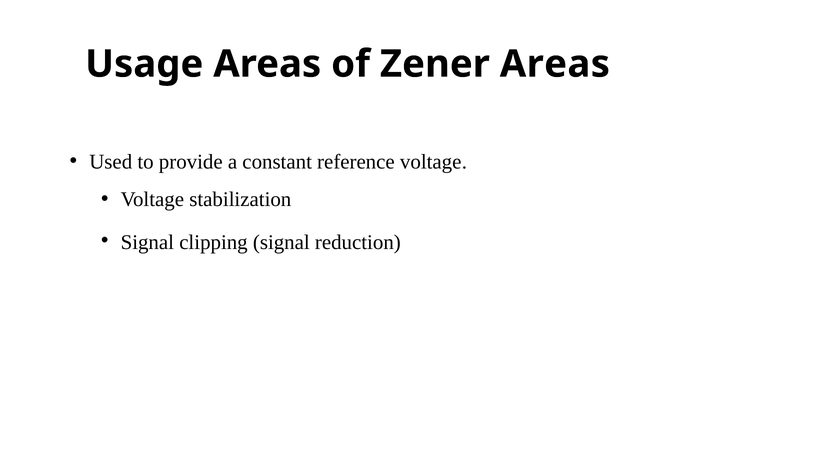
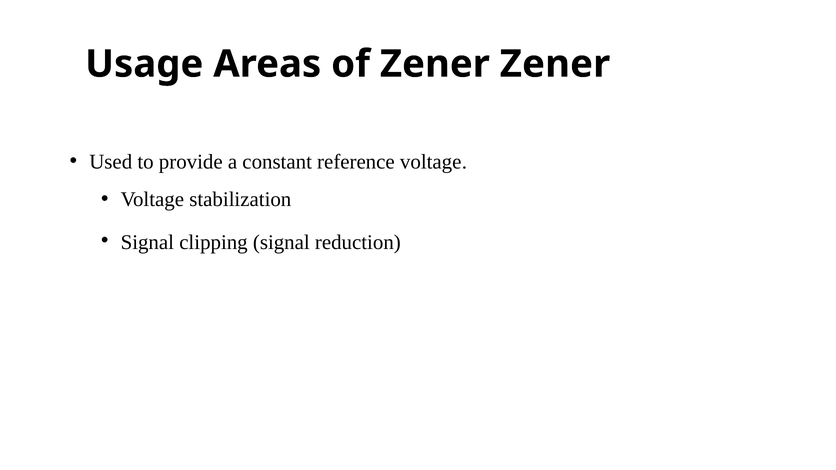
Zener Areas: Areas -> Zener
